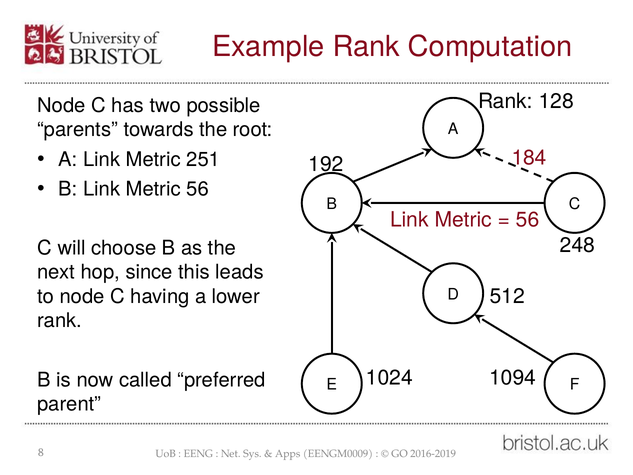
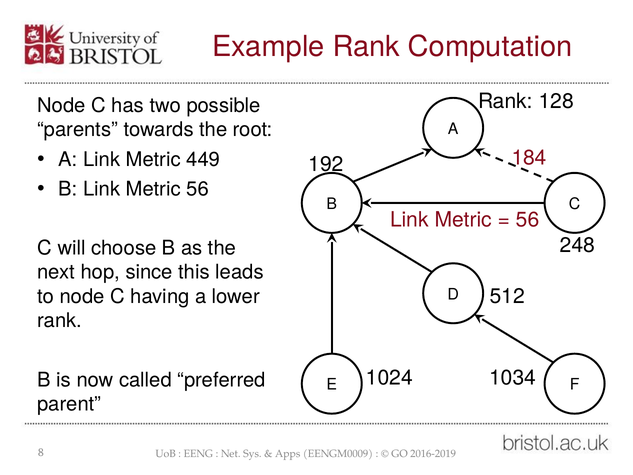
251: 251 -> 449
1094: 1094 -> 1034
